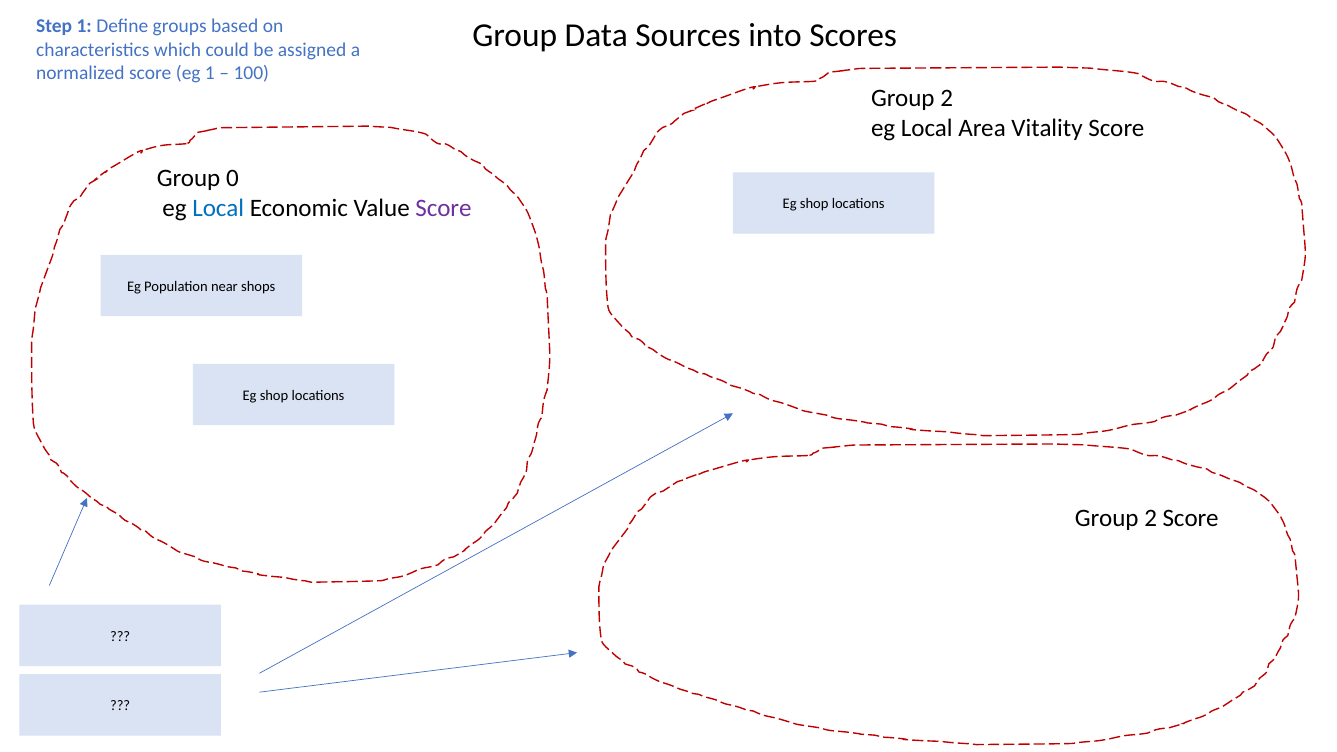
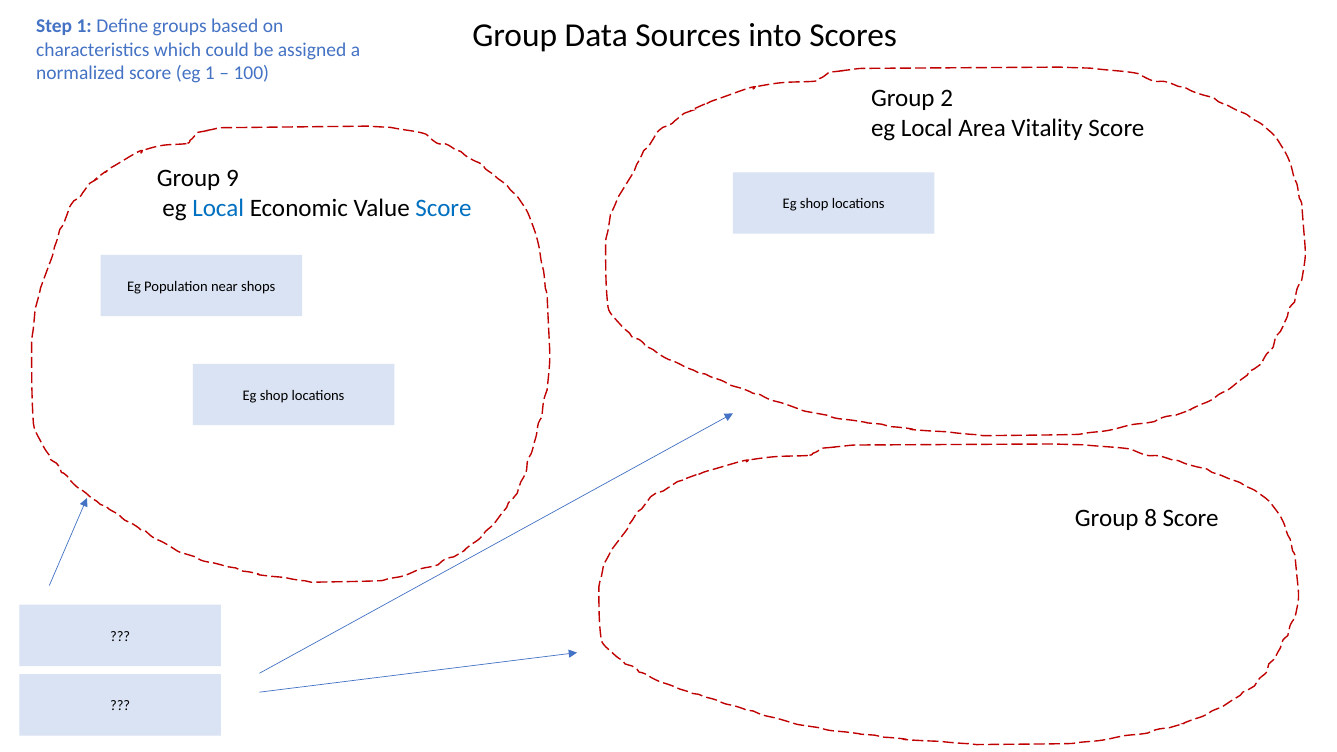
0: 0 -> 9
Score at (443, 208) colour: purple -> blue
2 at (1151, 519): 2 -> 8
